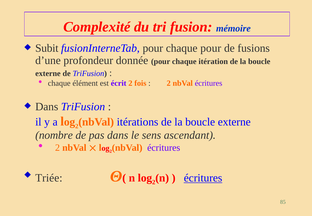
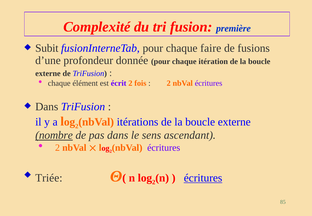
mémoire: mémoire -> première
chaque pour: pour -> faire
nombre underline: none -> present
